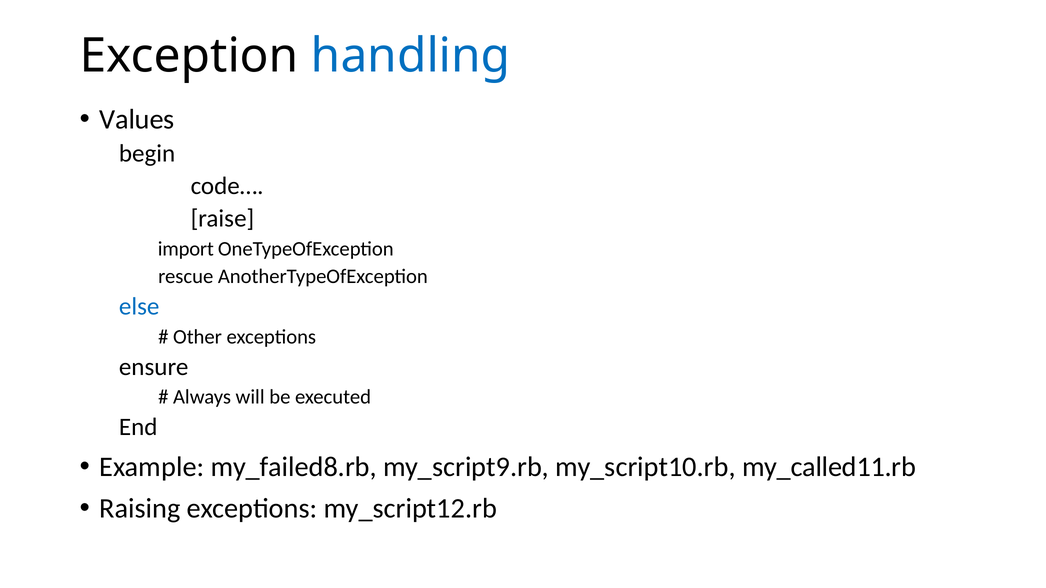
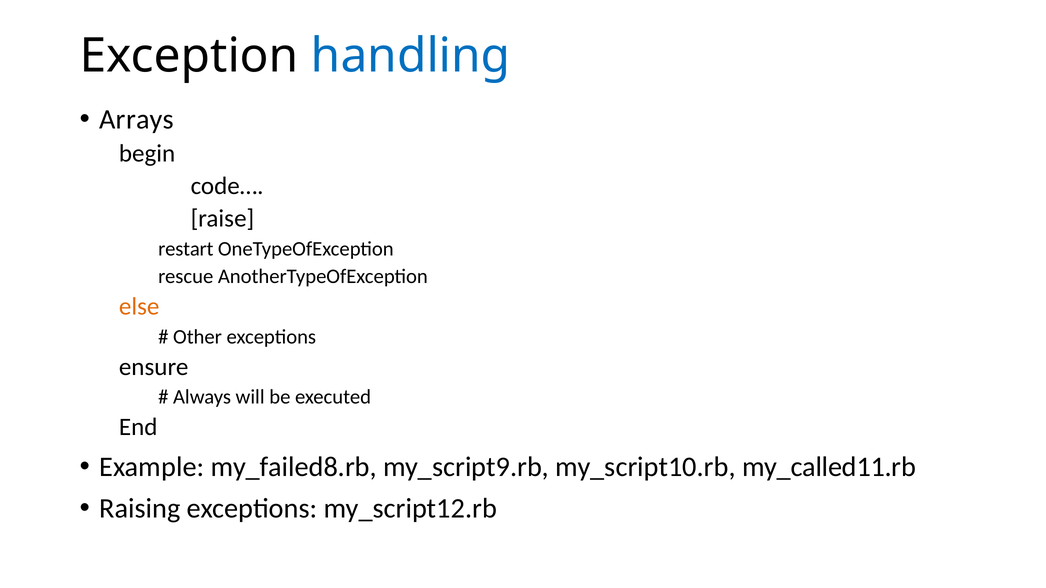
Values: Values -> Arrays
import: import -> restart
else colour: blue -> orange
